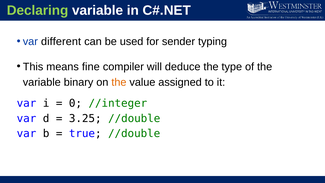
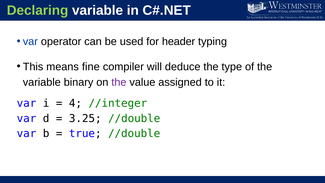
different: different -> operator
sender: sender -> header
the at (119, 82) colour: orange -> purple
0: 0 -> 4
